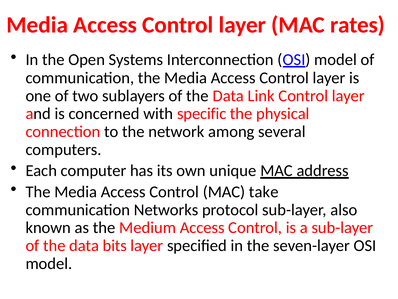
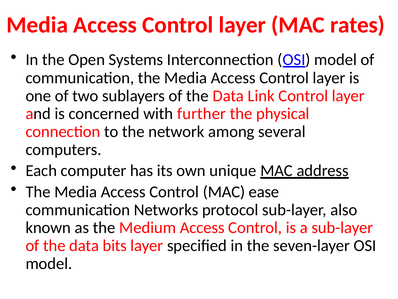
specific: specific -> further
take: take -> ease
